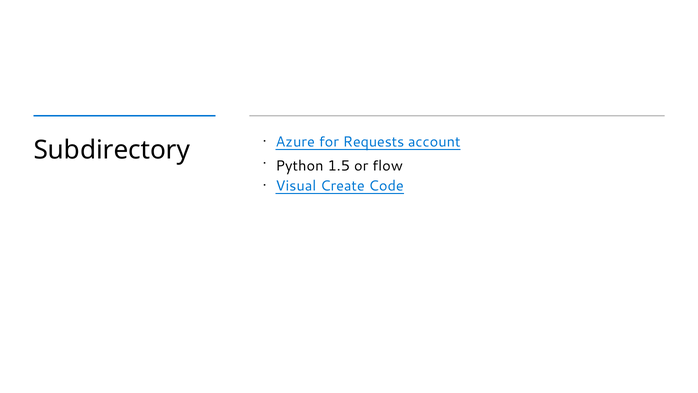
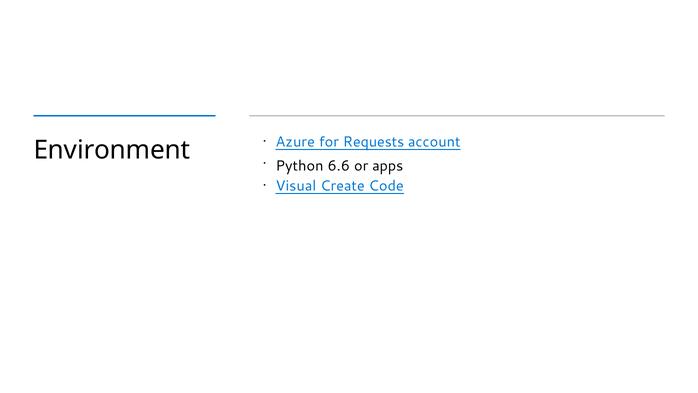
Subdirectory: Subdirectory -> Environment
1.5: 1.5 -> 6.6
flow: flow -> apps
